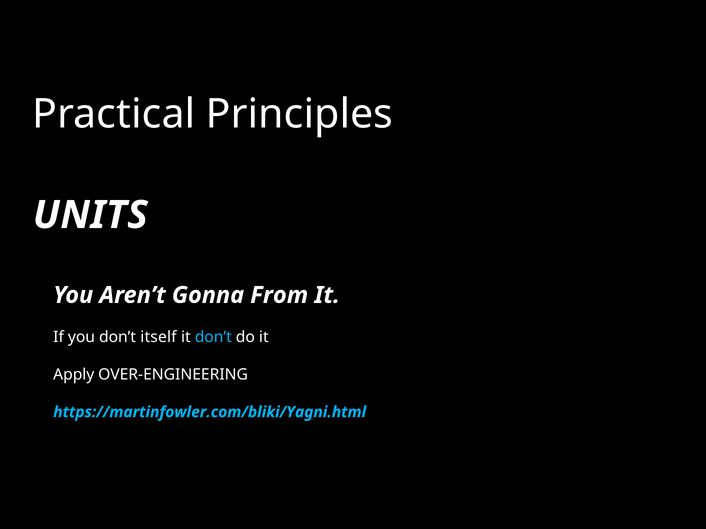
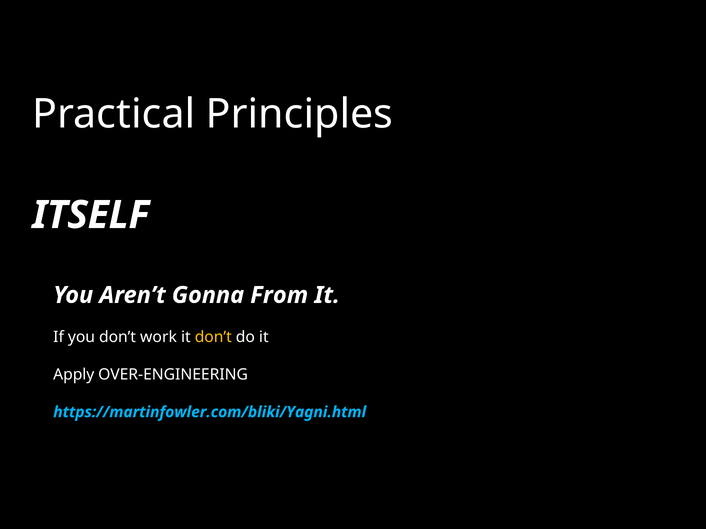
UNITS: UNITS -> ITSELF
itself: itself -> work
don’t at (213, 337) colour: light blue -> yellow
